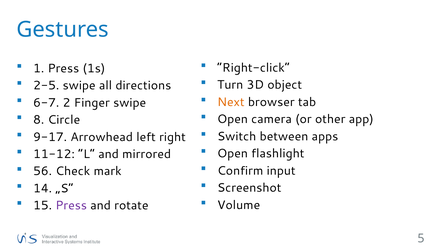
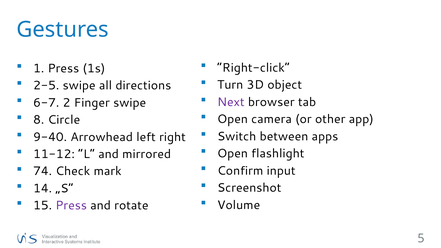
Next colour: orange -> purple
9-17: 9-17 -> 9-40
56: 56 -> 74
